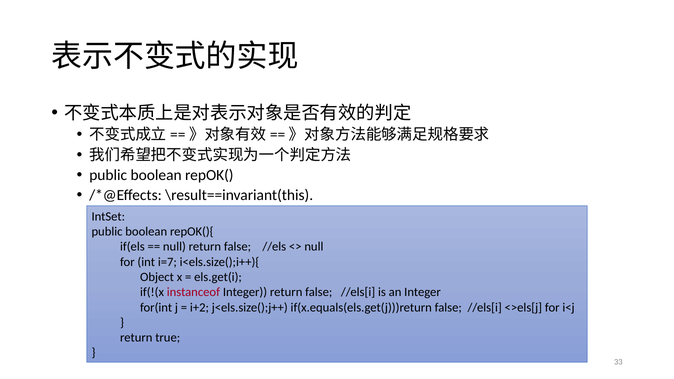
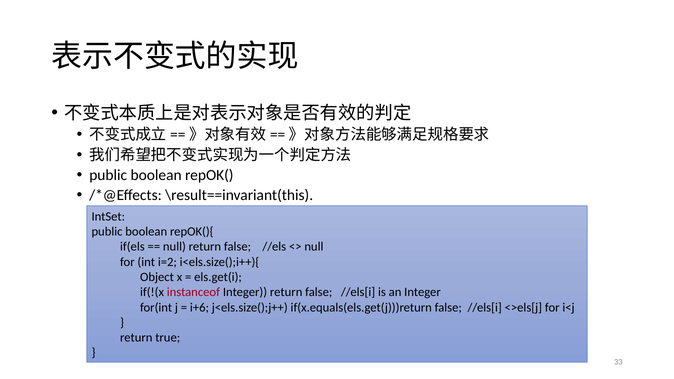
i=7: i=7 -> i=2
i+2: i+2 -> i+6
